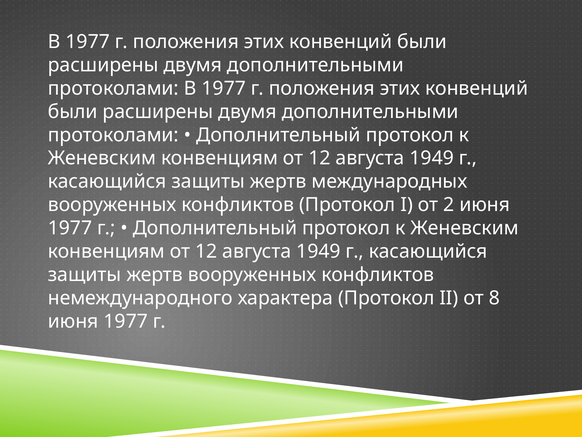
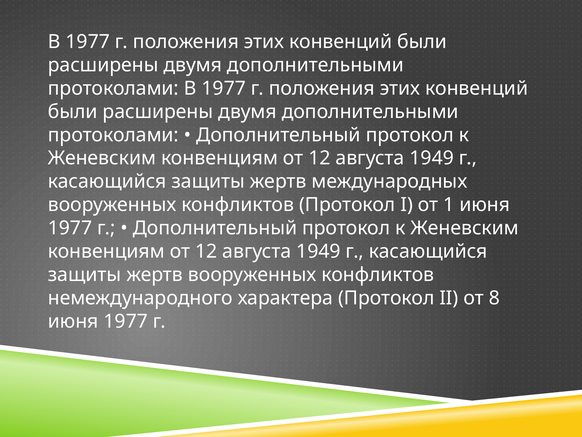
2: 2 -> 1
